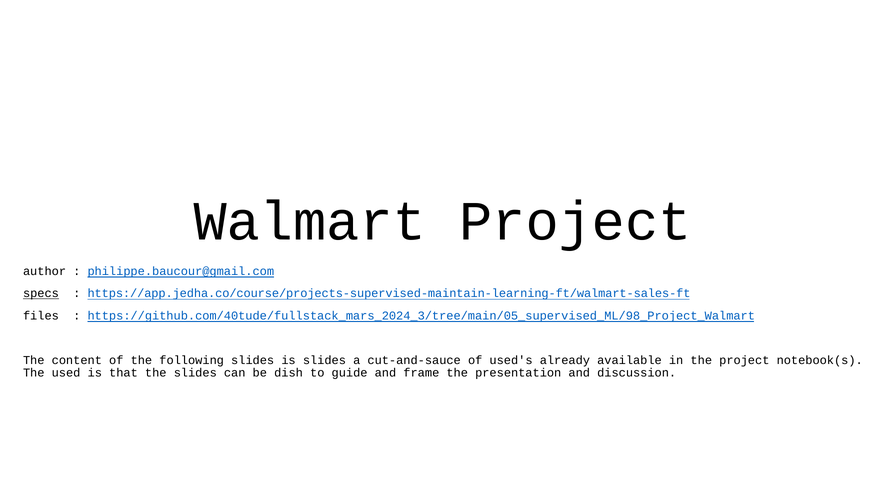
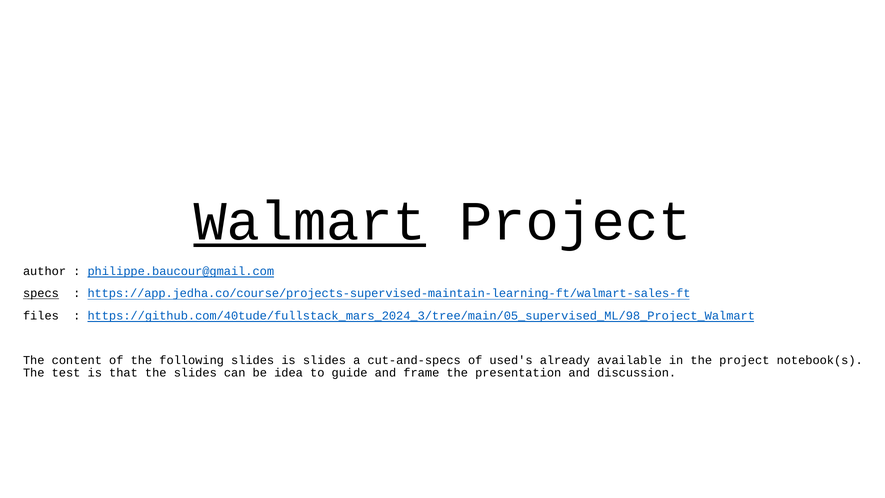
Walmart underline: none -> present
cut-and-sauce: cut-and-sauce -> cut-and-specs
used: used -> test
dish: dish -> idea
